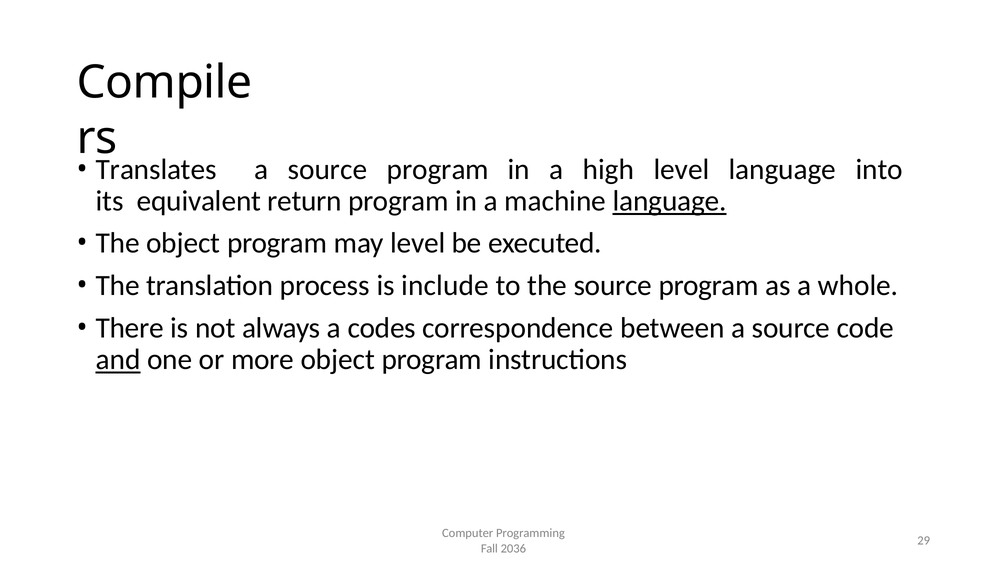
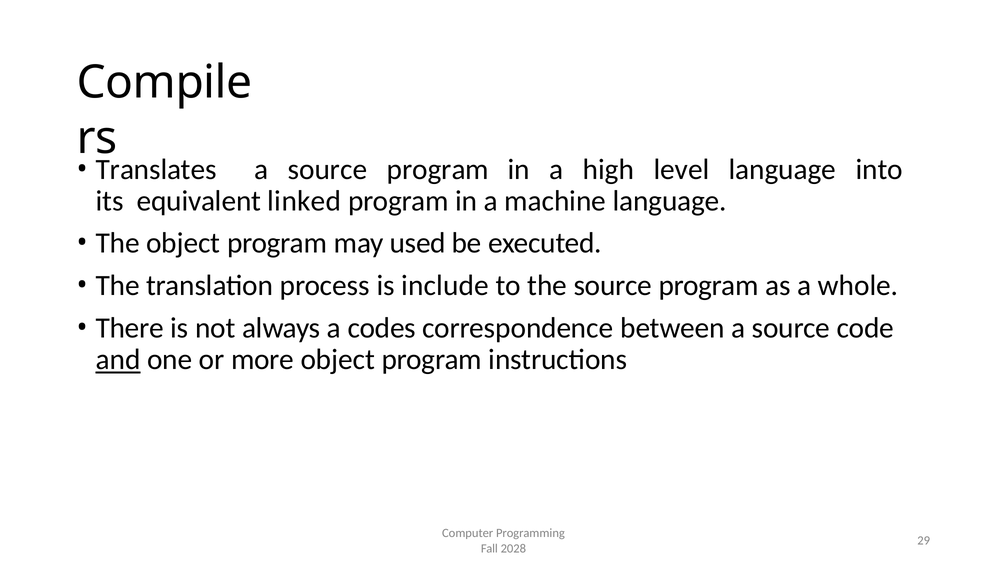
return: return -> linked
language at (670, 201) underline: present -> none
may level: level -> used
2036: 2036 -> 2028
